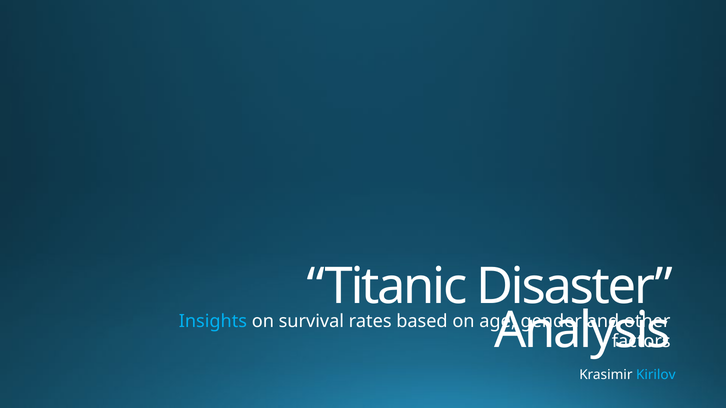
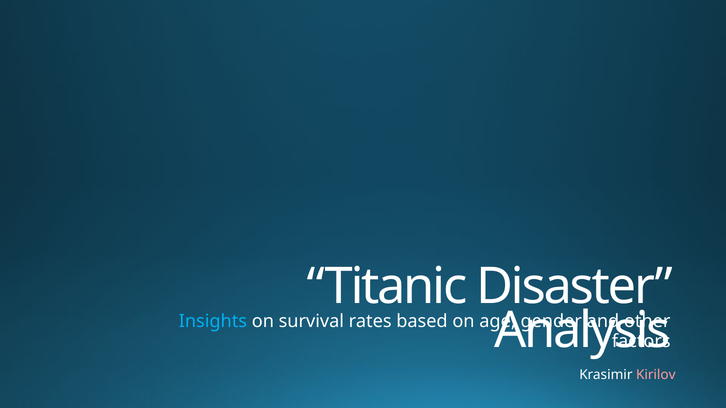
Kirilov colour: light blue -> pink
